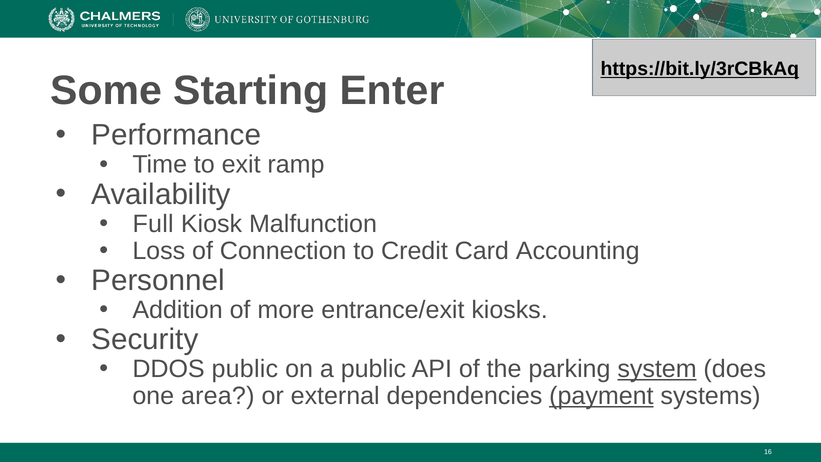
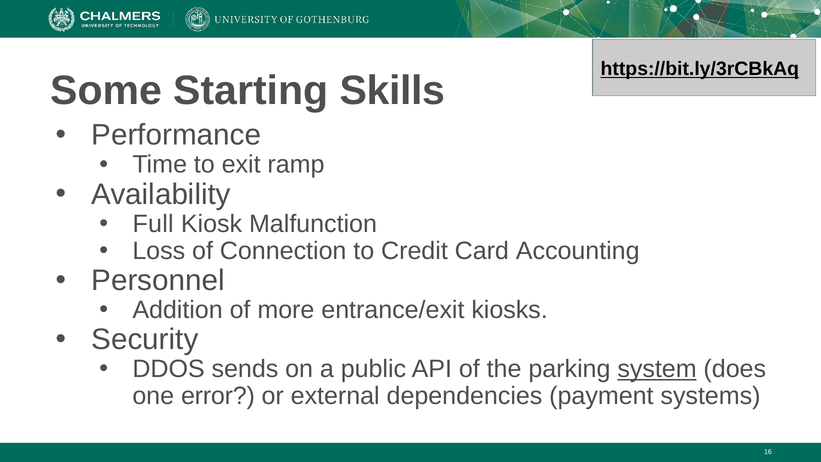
Enter: Enter -> Skills
DDOS public: public -> sends
area: area -> error
payment underline: present -> none
